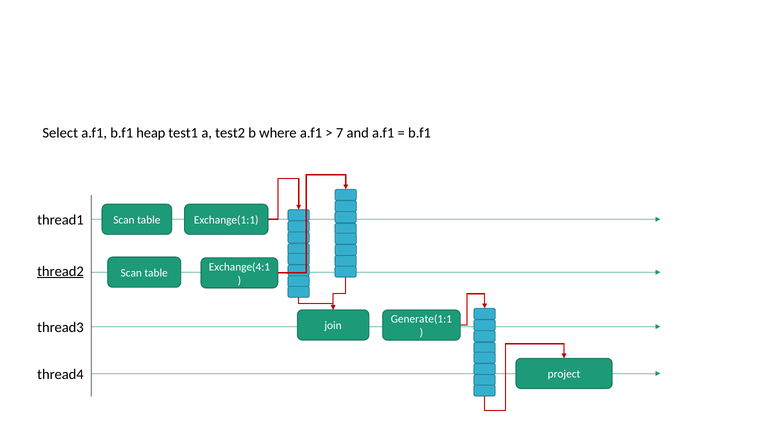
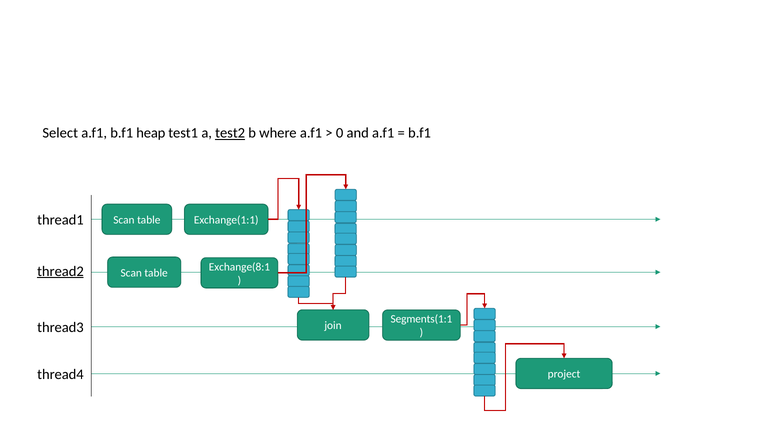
test2 underline: none -> present
7: 7 -> 0
Exchange(4:1: Exchange(4:1 -> Exchange(8:1
Generate(1:1: Generate(1:1 -> Segments(1:1
